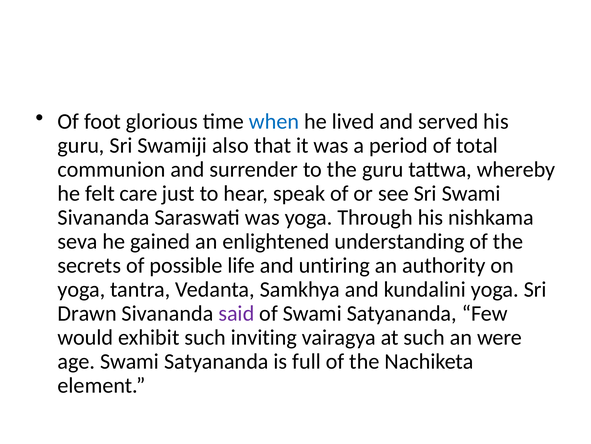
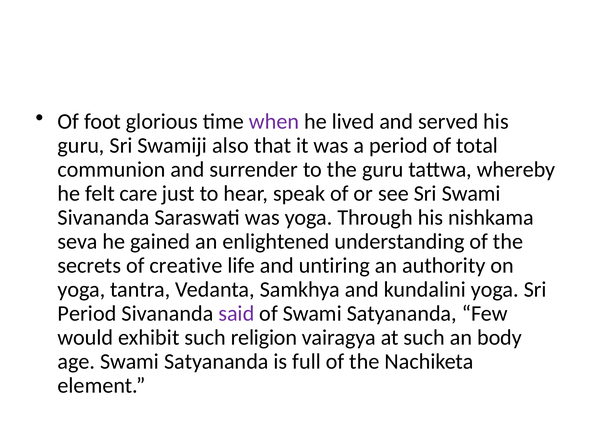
when colour: blue -> purple
possible: possible -> creative
Drawn at (87, 313): Drawn -> Period
inviting: inviting -> religion
were: were -> body
